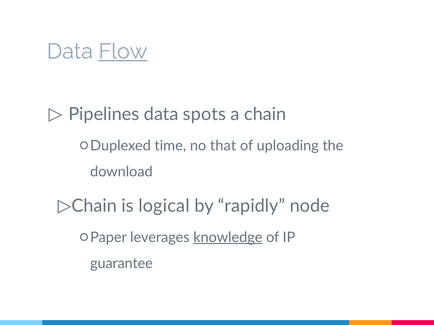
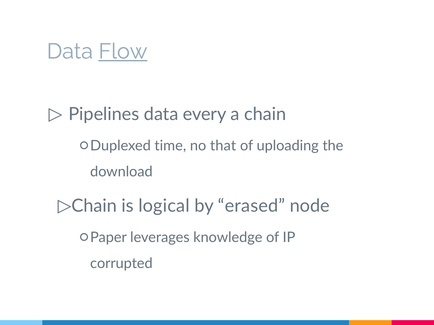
spots: spots -> every
rapidly: rapidly -> erased
knowledge underline: present -> none
guarantee: guarantee -> corrupted
